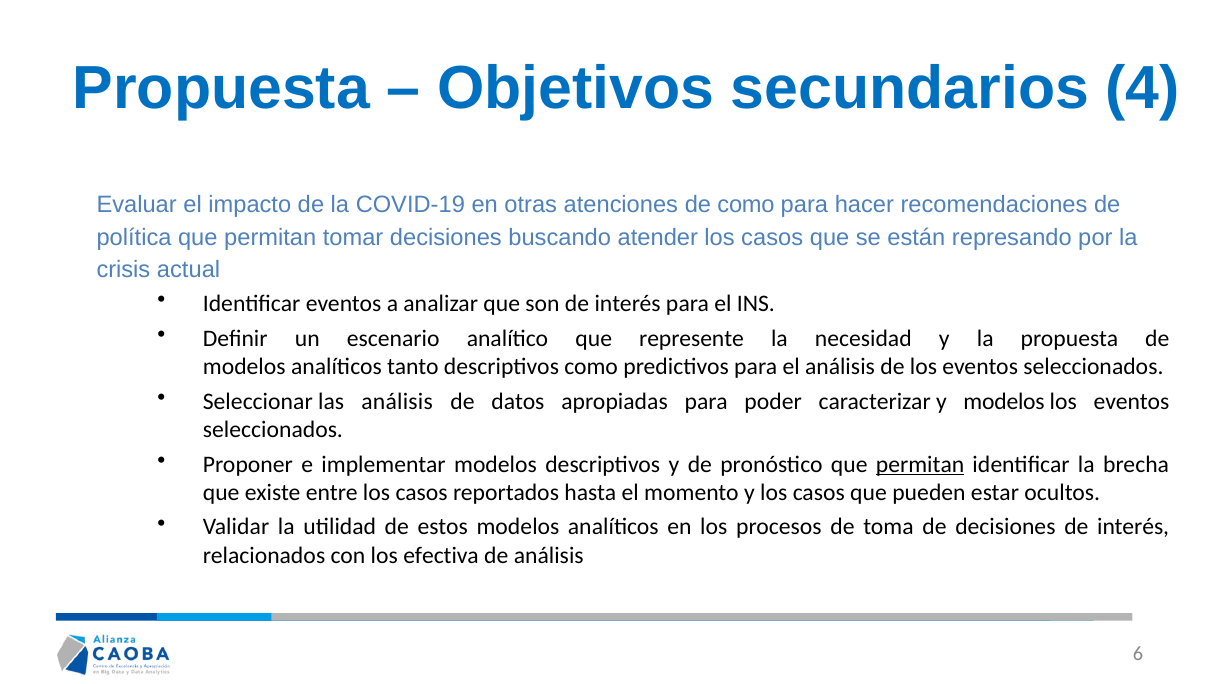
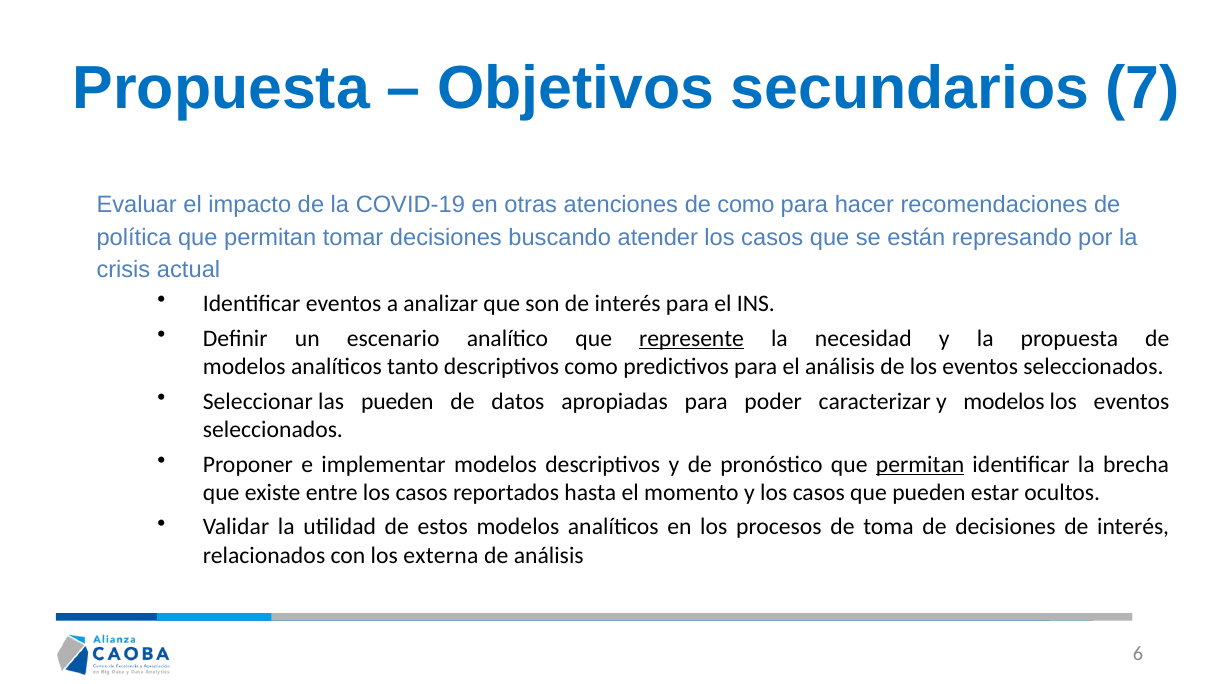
4: 4 -> 7
represente underline: none -> present
las análisis: análisis -> pueden
efectiva: efectiva -> externa
